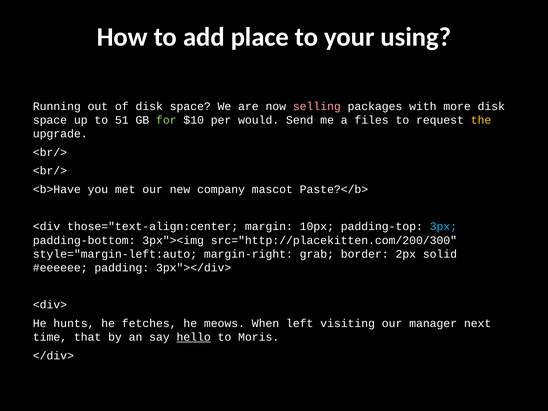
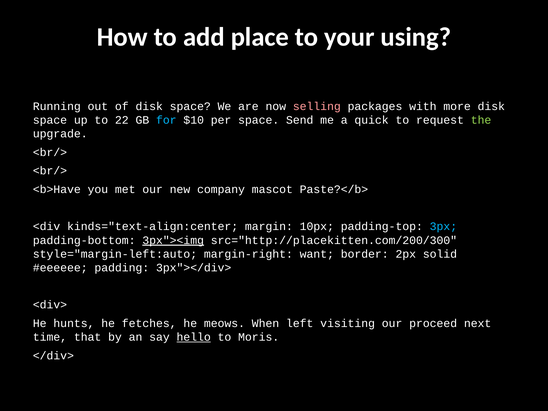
51: 51 -> 22
for colour: light green -> light blue
per would: would -> space
files: files -> quick
the colour: yellow -> light green
those="text-align:center: those="text-align:center -> kinds="text-align:center
3px"><img underline: none -> present
grab: grab -> want
manager: manager -> proceed
